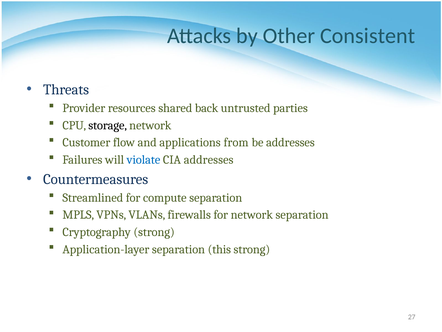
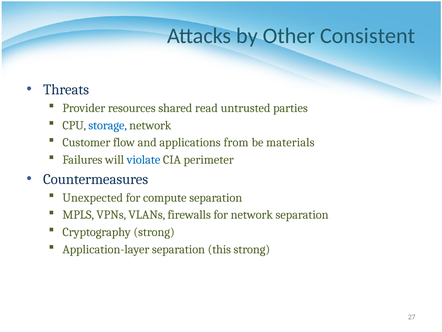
back: back -> read
storage colour: black -> blue
be addresses: addresses -> materials
CIA addresses: addresses -> perimeter
Streamlined: Streamlined -> Unexpected
